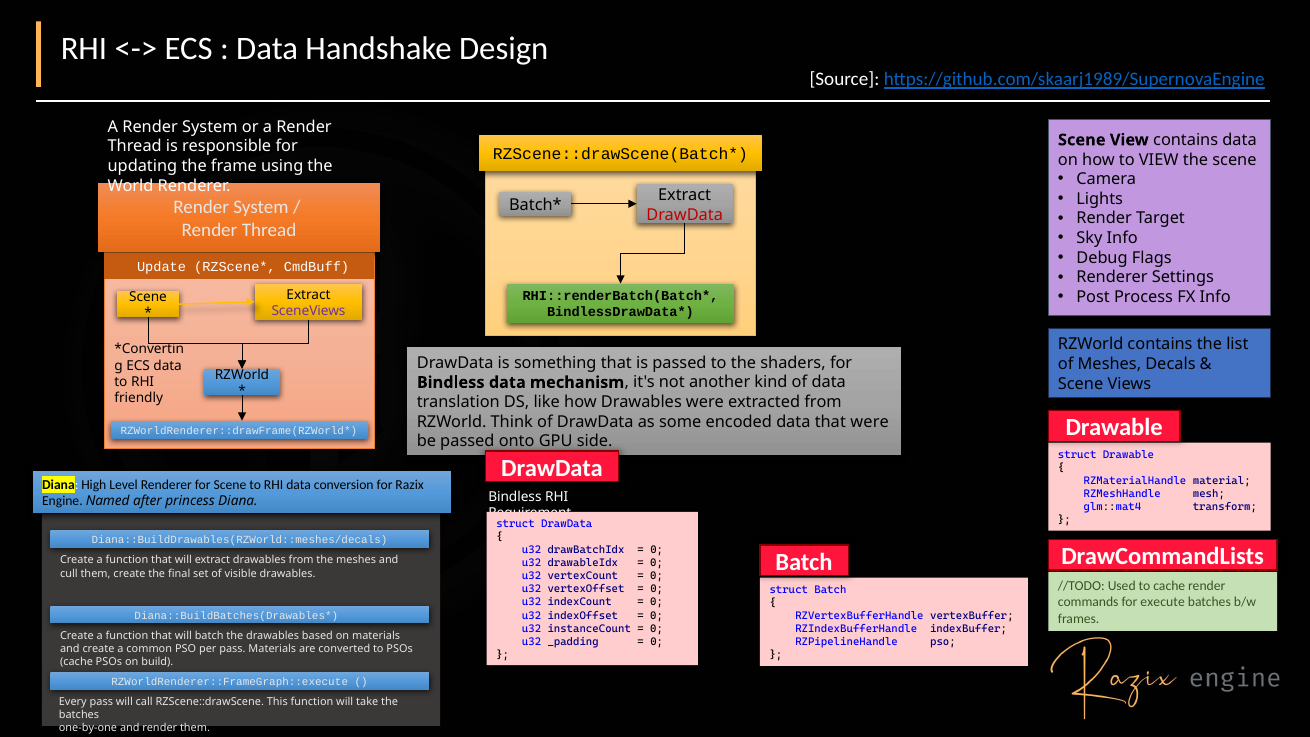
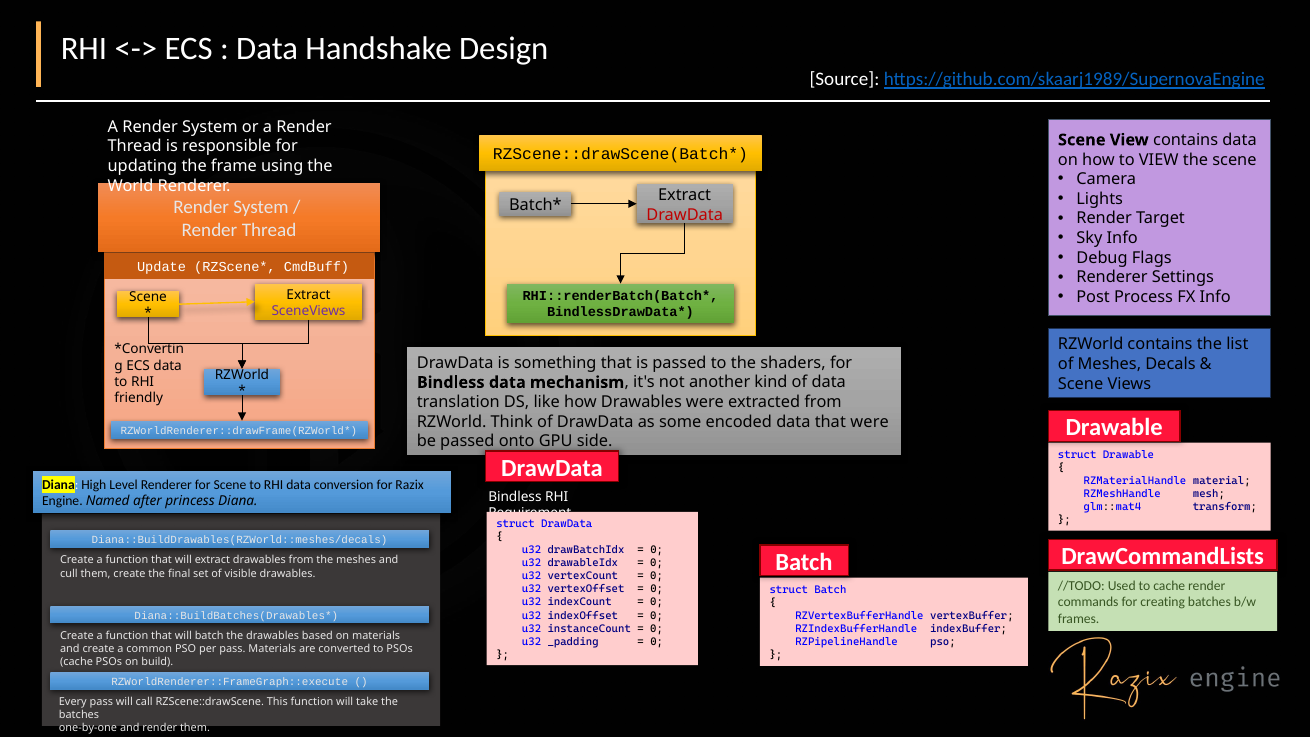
execute: execute -> creating
